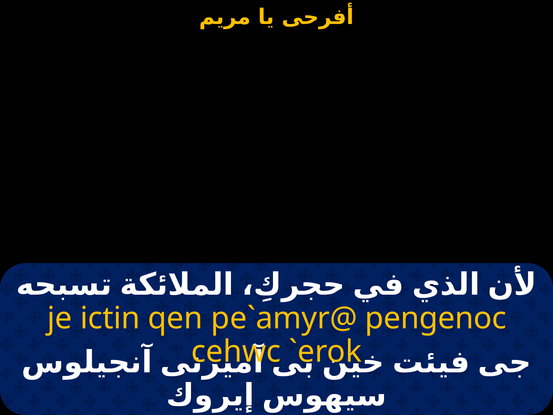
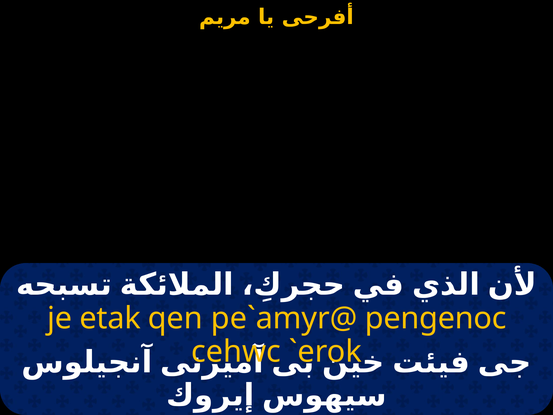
ictin: ictin -> etak
